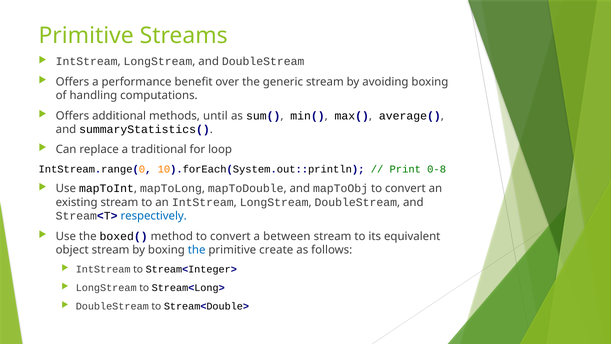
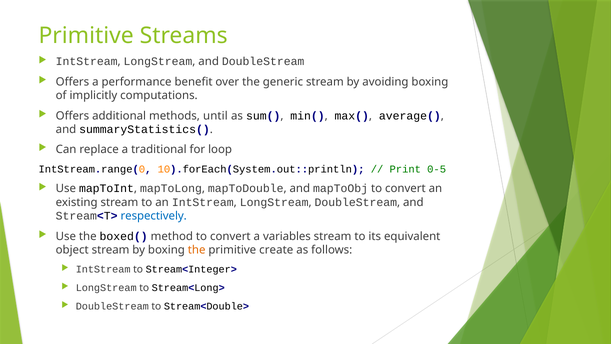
handling: handling -> implicitly
0-8: 0-8 -> 0-5
between: between -> variables
the at (197, 250) colour: blue -> orange
